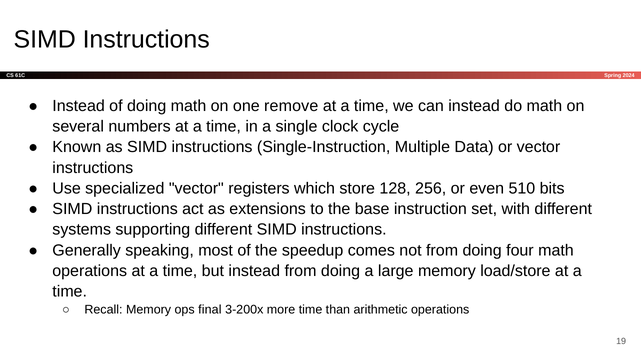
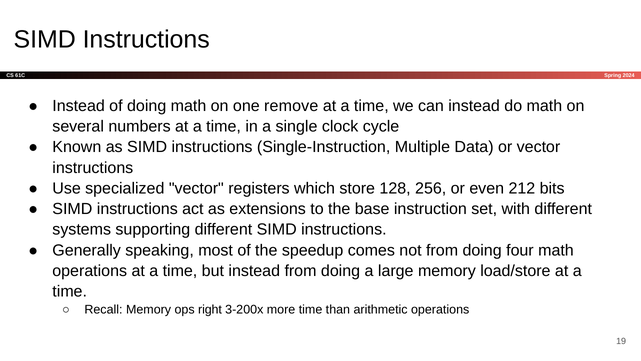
510: 510 -> 212
final: final -> right
